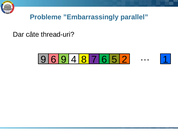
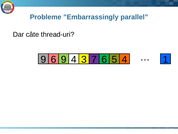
8: 8 -> 3
5 2: 2 -> 4
